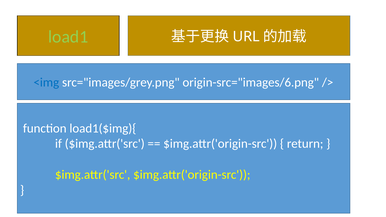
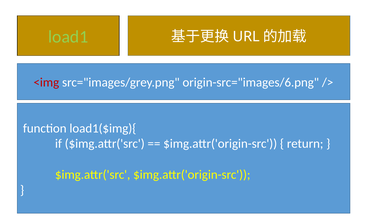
<img colour: blue -> red
